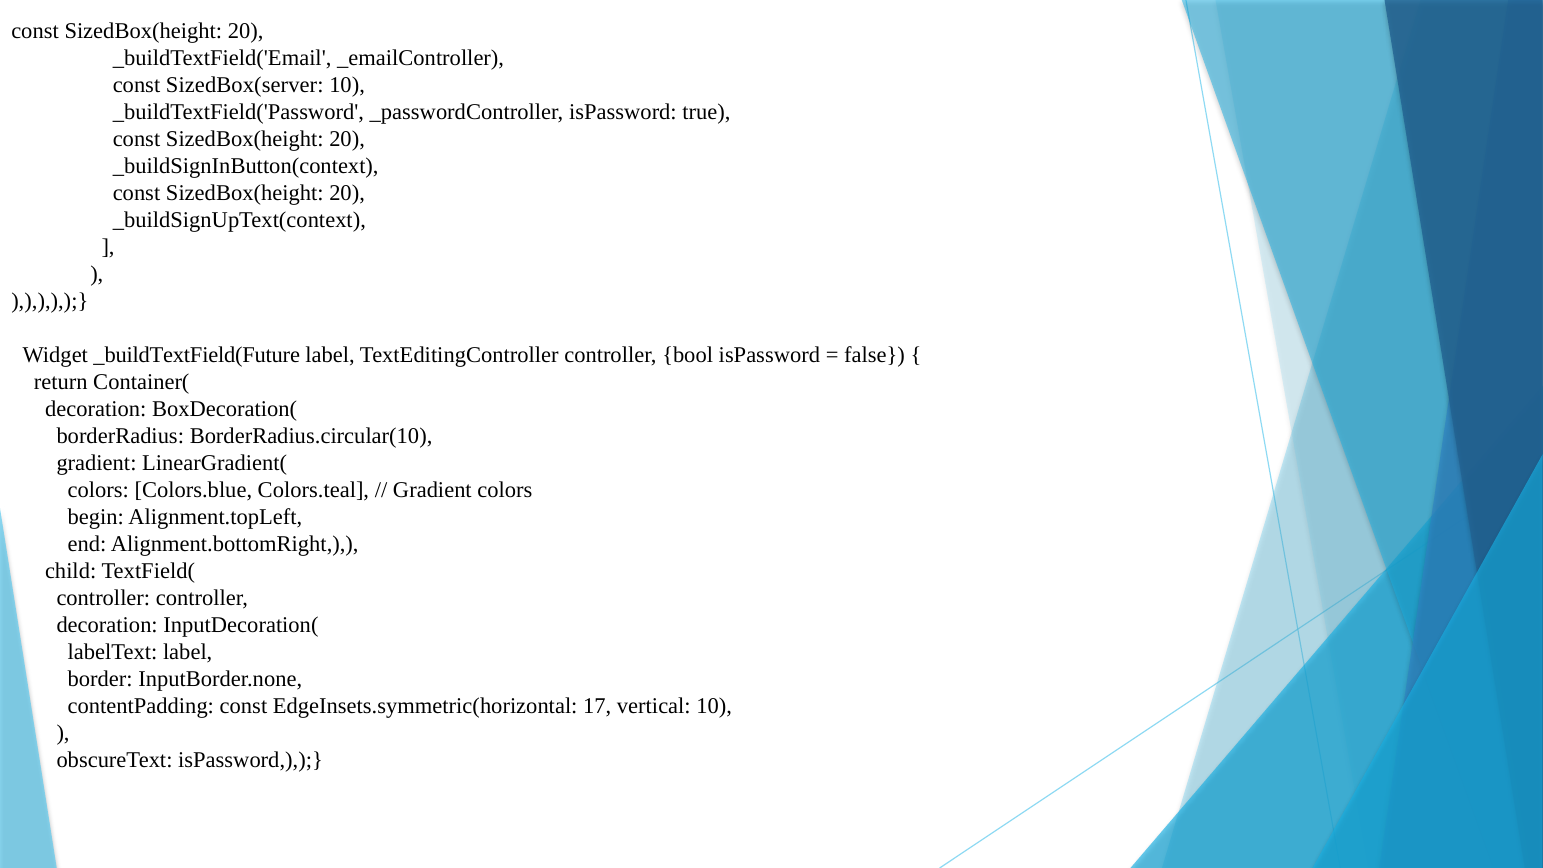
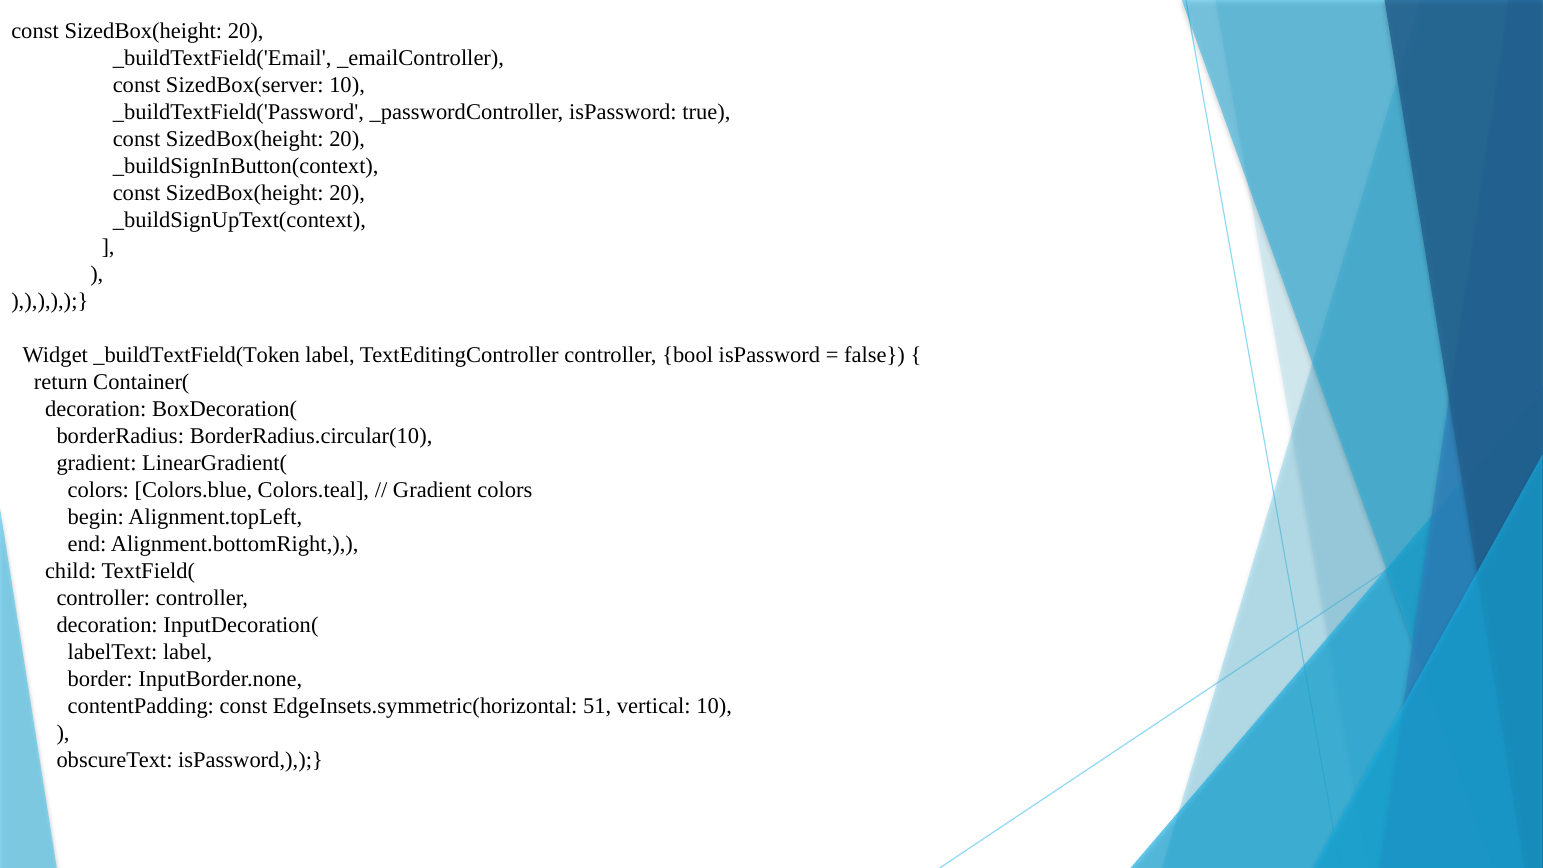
_buildTextField(Future: _buildTextField(Future -> _buildTextField(Token
17: 17 -> 51
